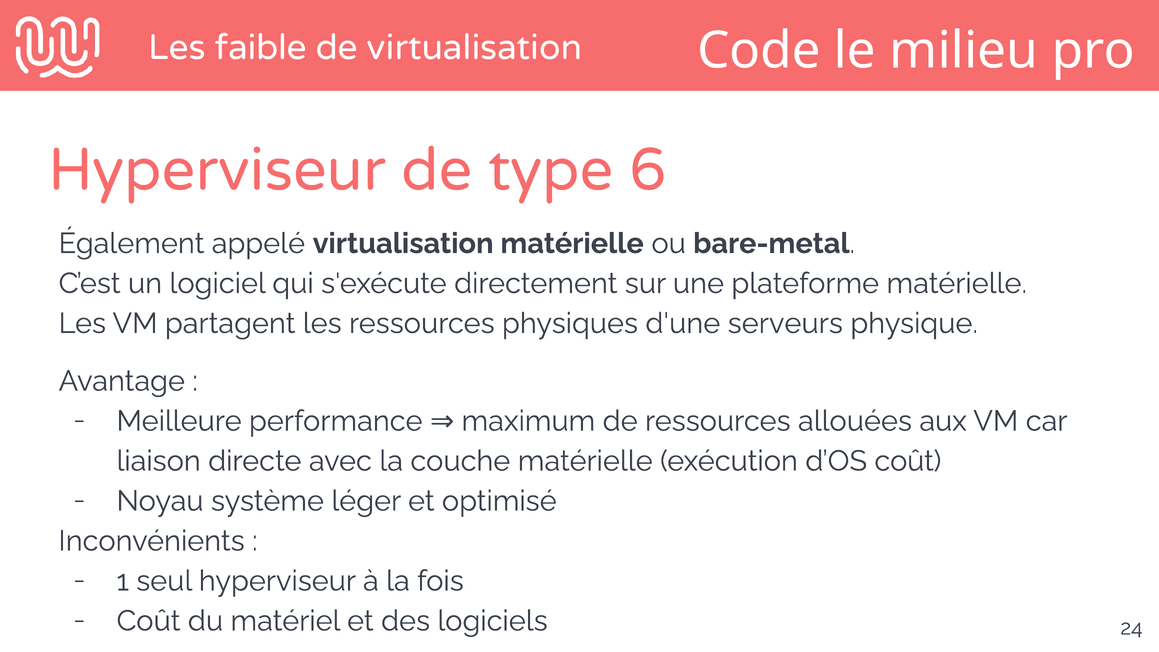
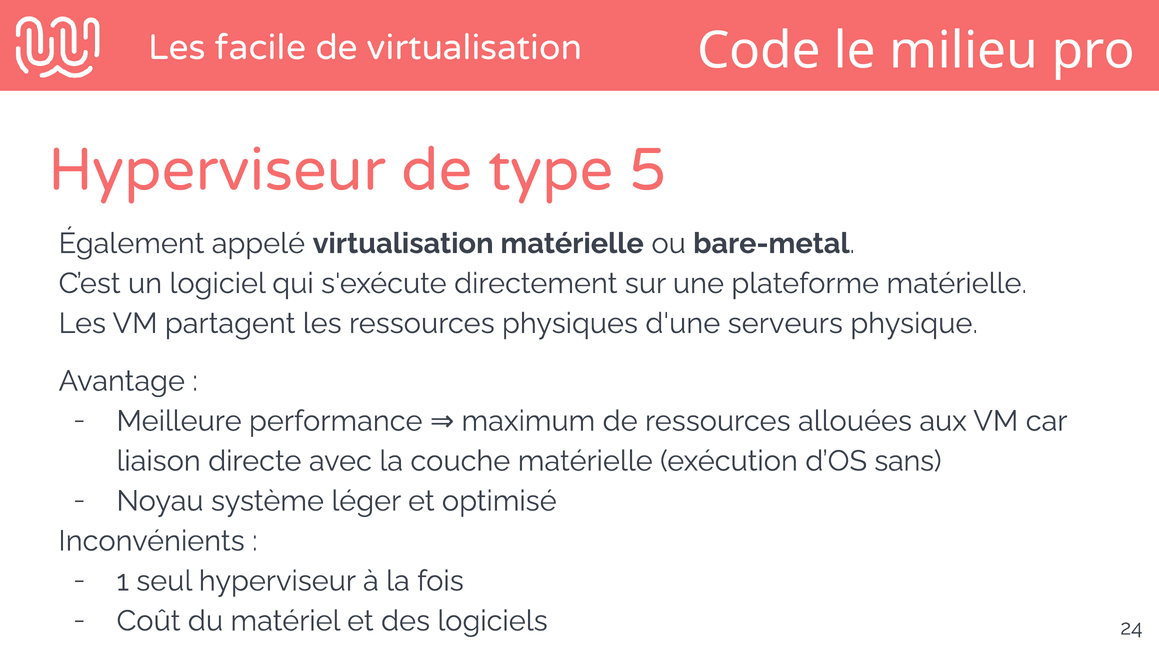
faible: faible -> facile
6: 6 -> 5
d’OS coût: coût -> sans
